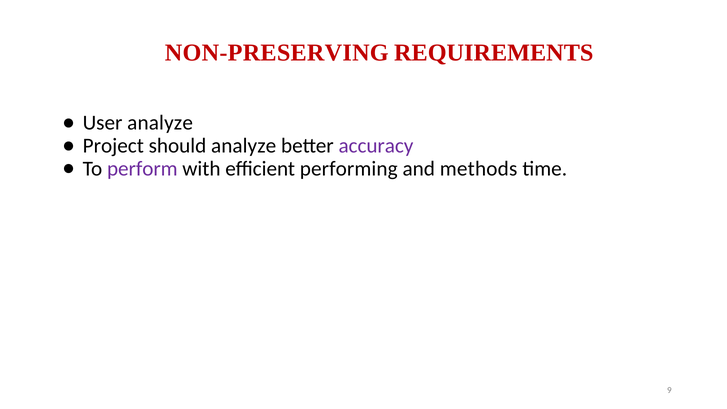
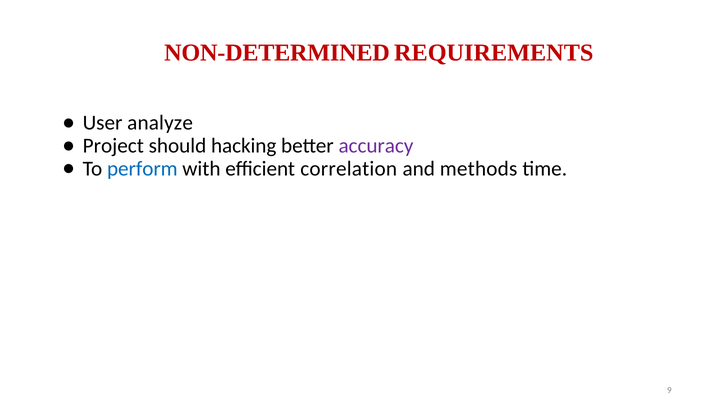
NON-PRESERVING: NON-PRESERVING -> NON-DETERMINED
should analyze: analyze -> hacking
perform colour: purple -> blue
performing: performing -> correlation
